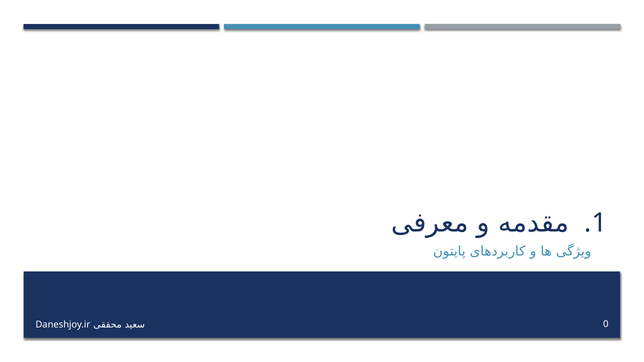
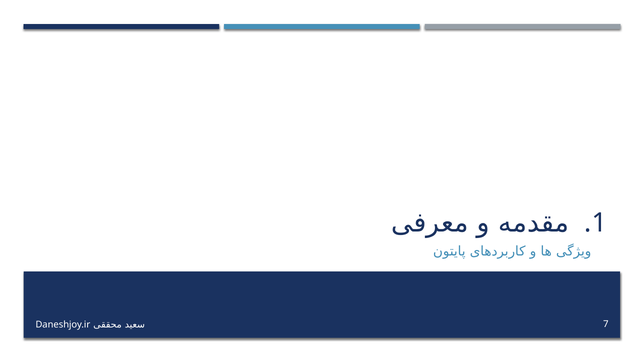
0: 0 -> 7
